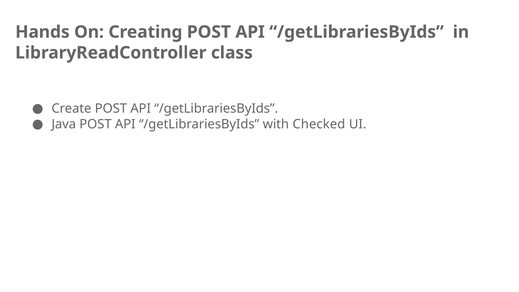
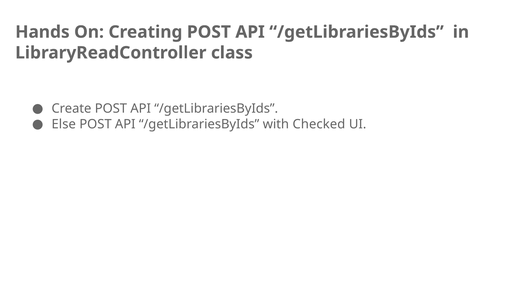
Java: Java -> Else
